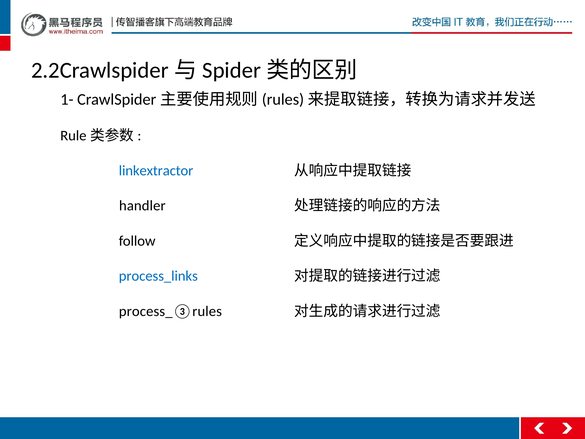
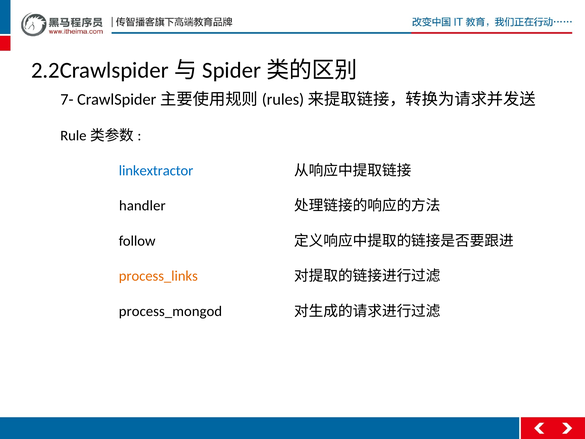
1-: 1- -> 7-
process_links colour: blue -> orange
process_③rules: process_③rules -> process_mongod
